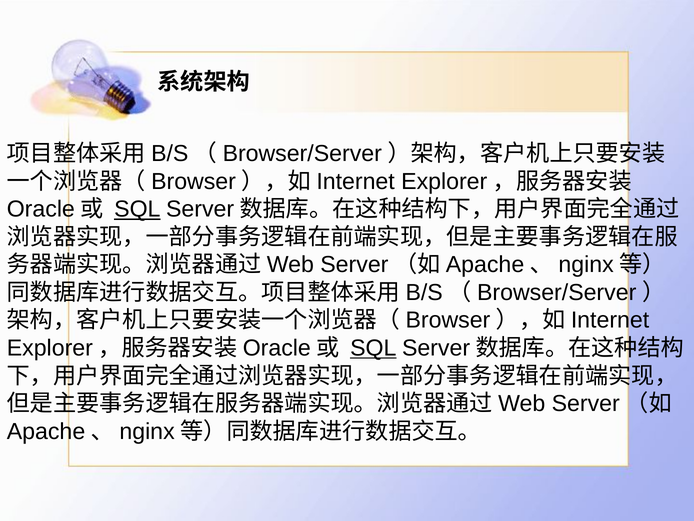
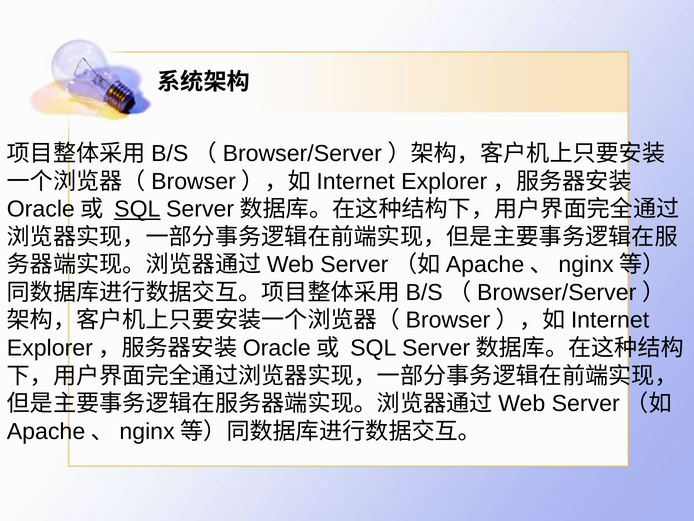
SQL at (373, 348) underline: present -> none
